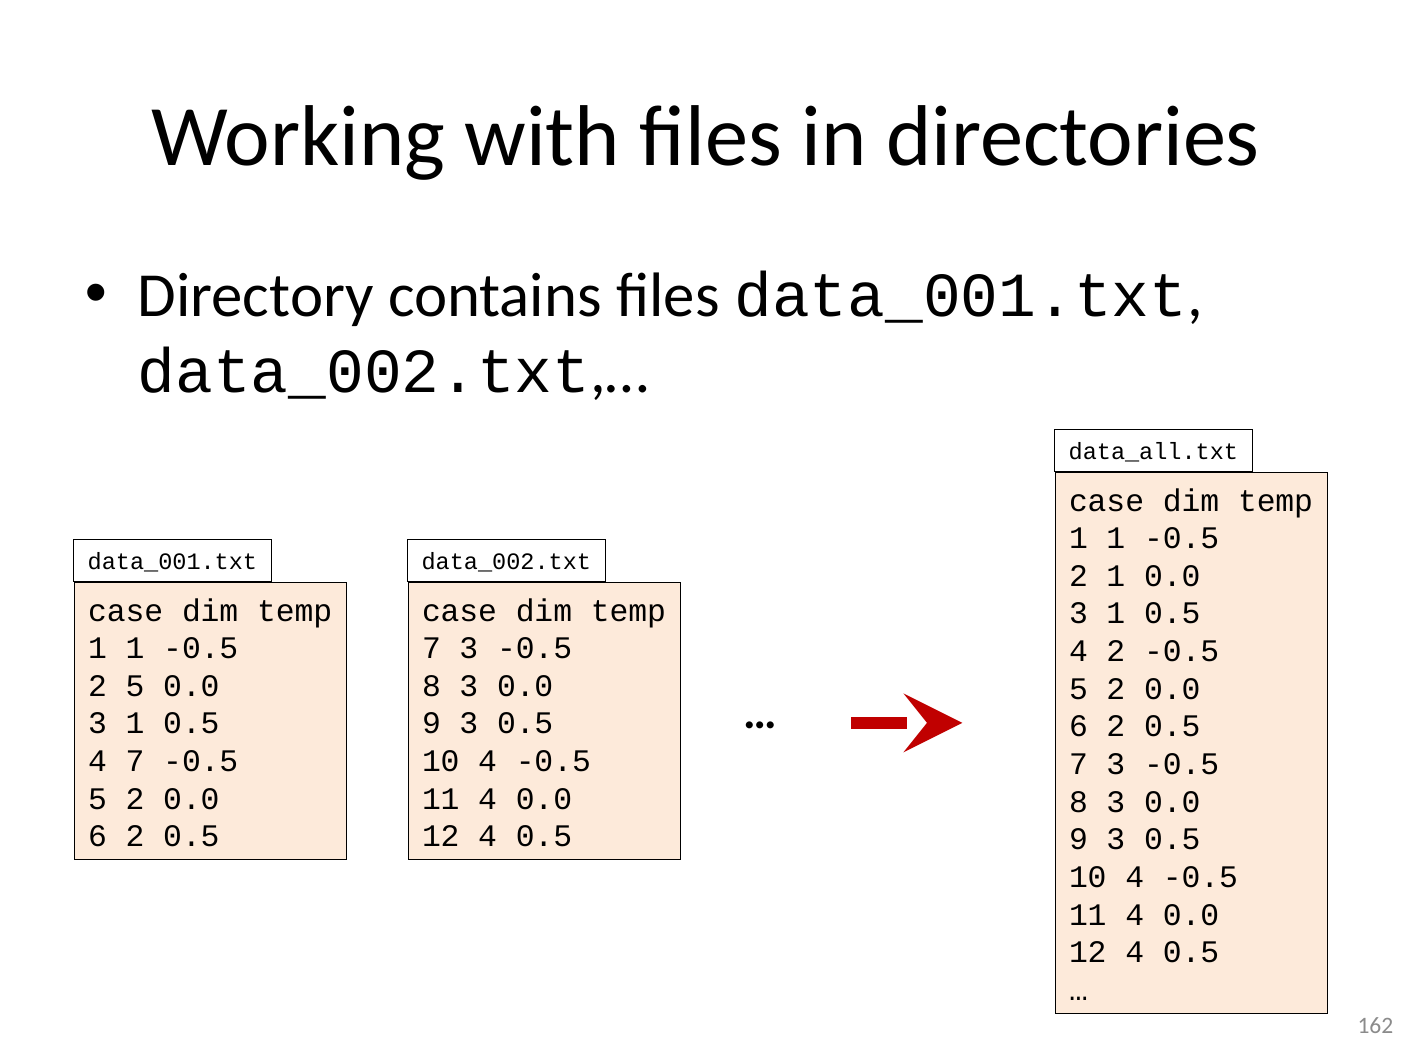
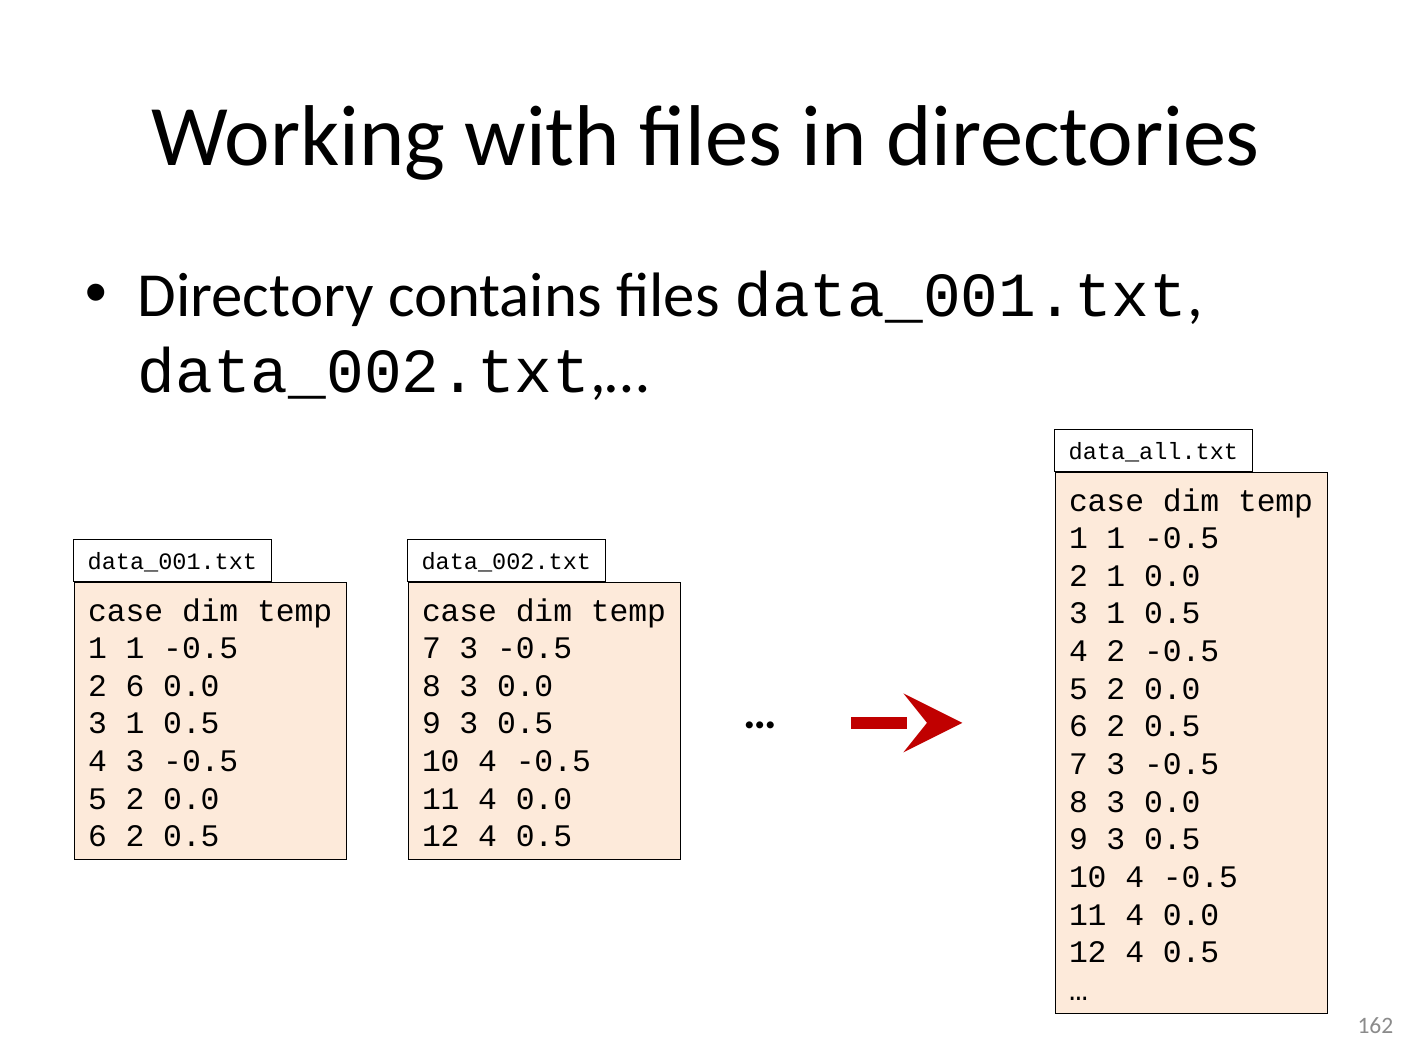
2 5: 5 -> 6
4 7: 7 -> 3
